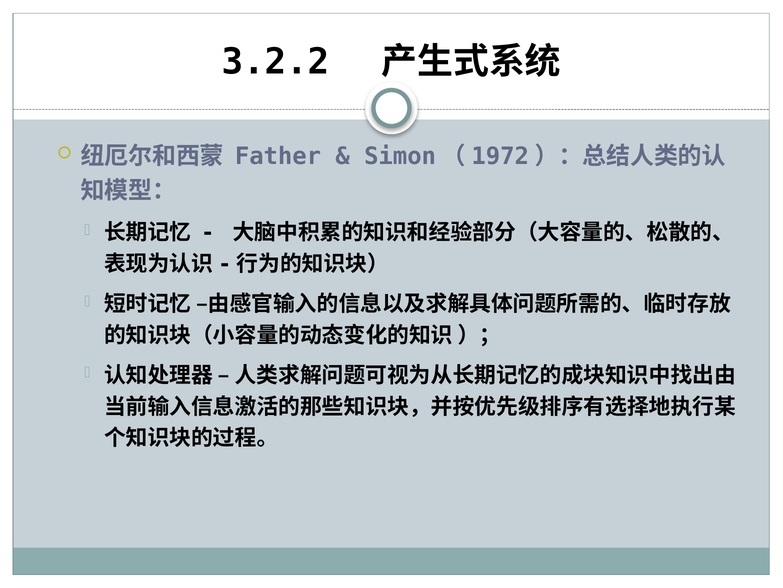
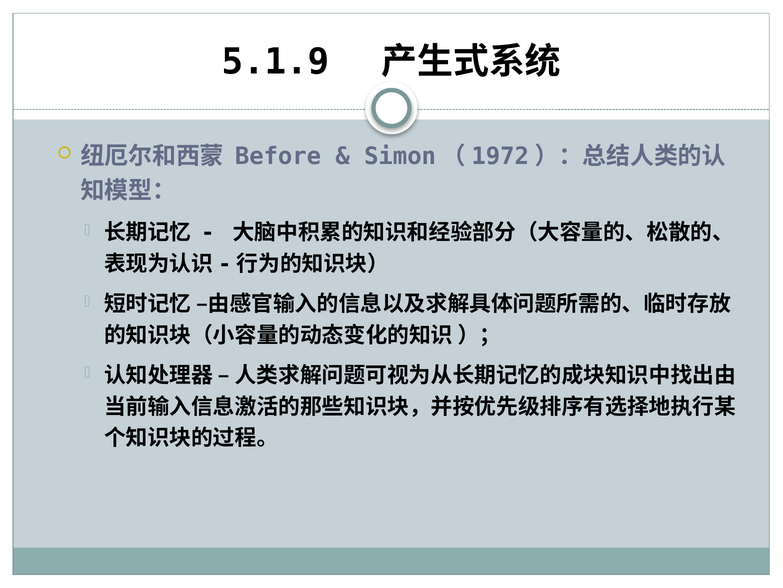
3.2.2: 3.2.2 -> 5.1.9
Father: Father -> Before
